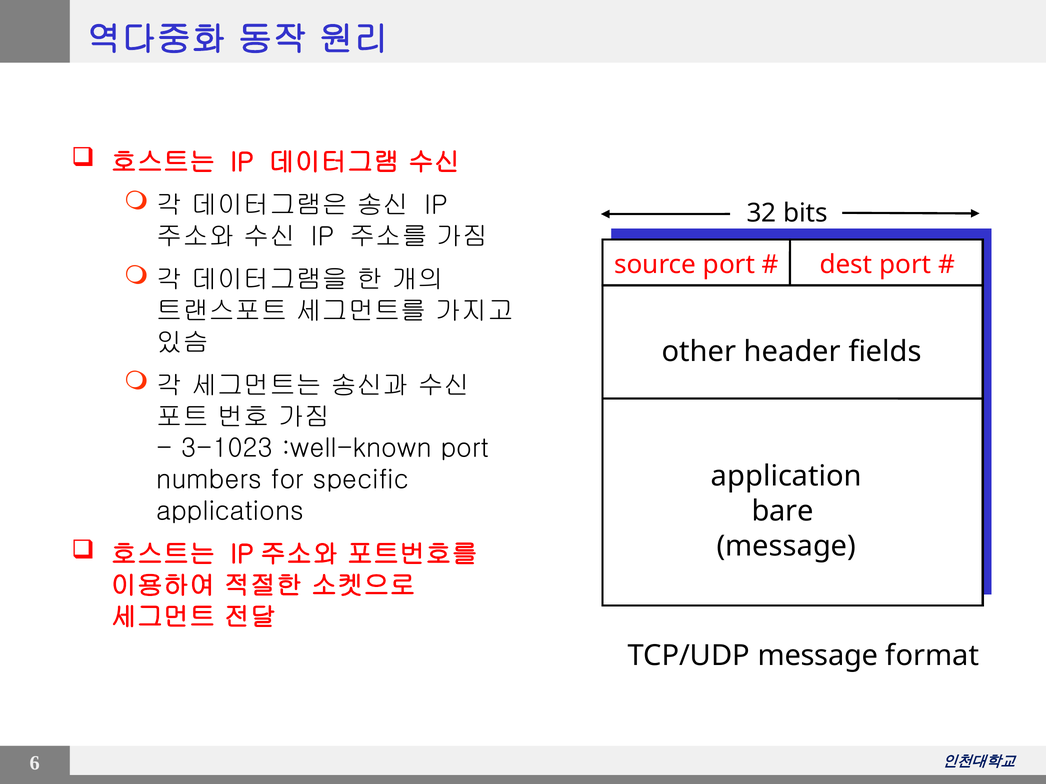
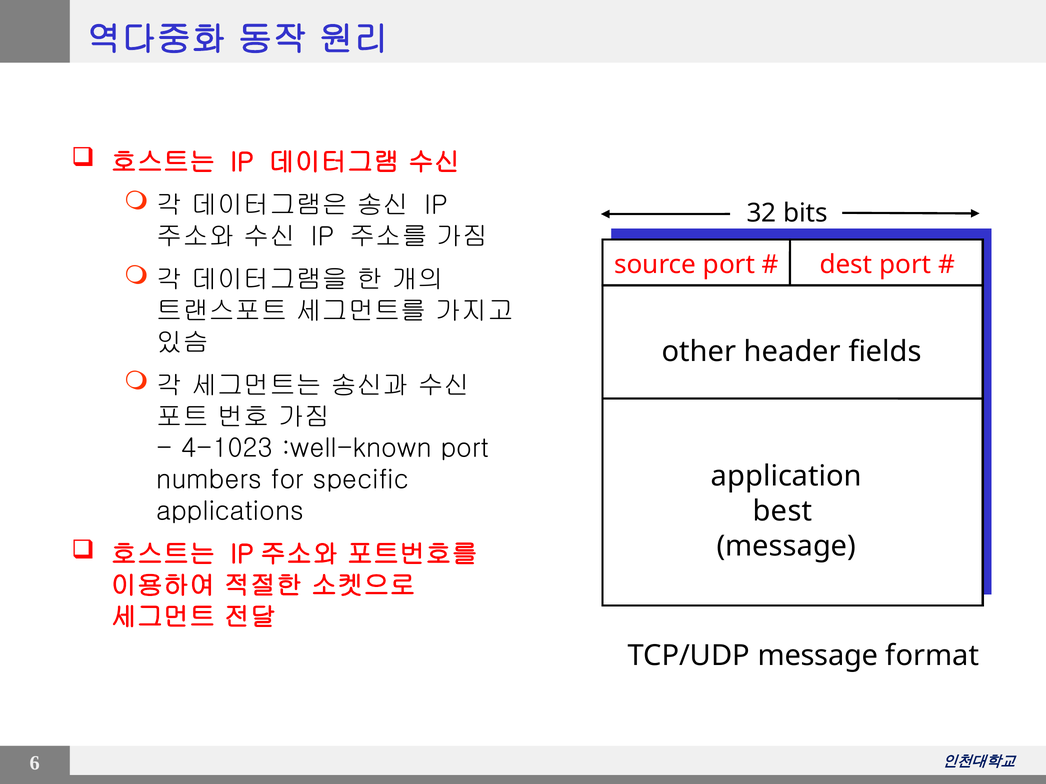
3-1023: 3-1023 -> 4-1023
bare: bare -> best
